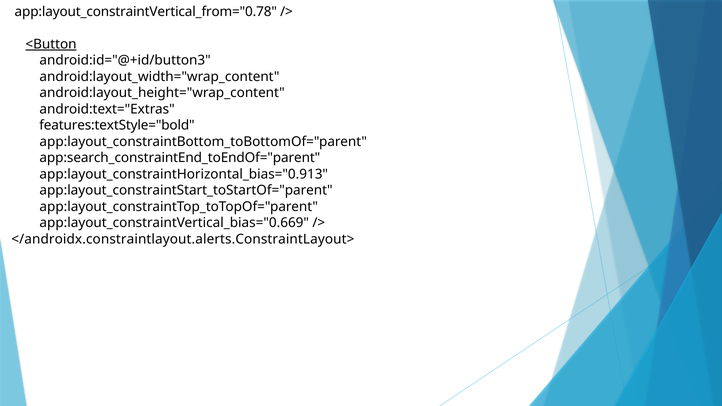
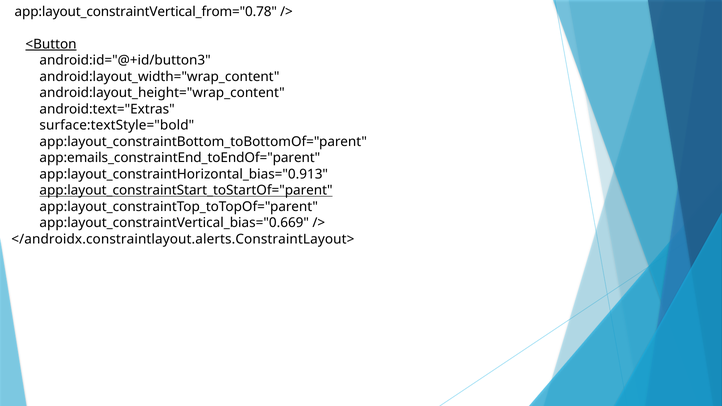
features:textStyle="bold: features:textStyle="bold -> surface:textStyle="bold
app:search_constraintEnd_toEndOf="parent: app:search_constraintEnd_toEndOf="parent -> app:emails_constraintEnd_toEndOf="parent
app:layout_constraintStart_toStartOf="parent underline: none -> present
